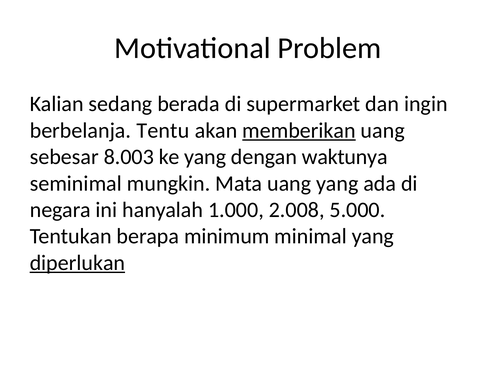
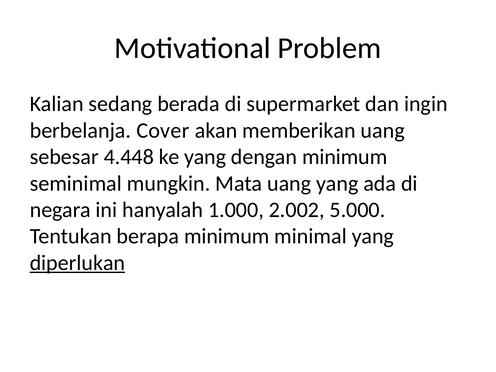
Tentu: Tentu -> Cover
memberikan underline: present -> none
8.003: 8.003 -> 4.448
dengan waktunya: waktunya -> minimum
2.008: 2.008 -> 2.002
